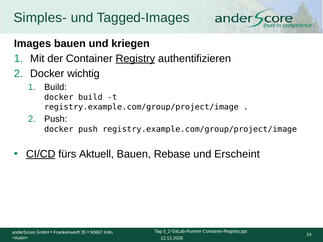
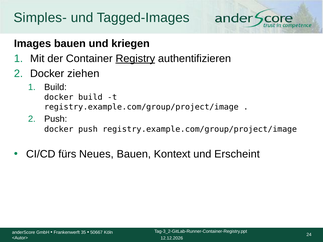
wichtig: wichtig -> ziehen
CI/CD underline: present -> none
Aktuell: Aktuell -> Neues
Rebase: Rebase -> Kontext
